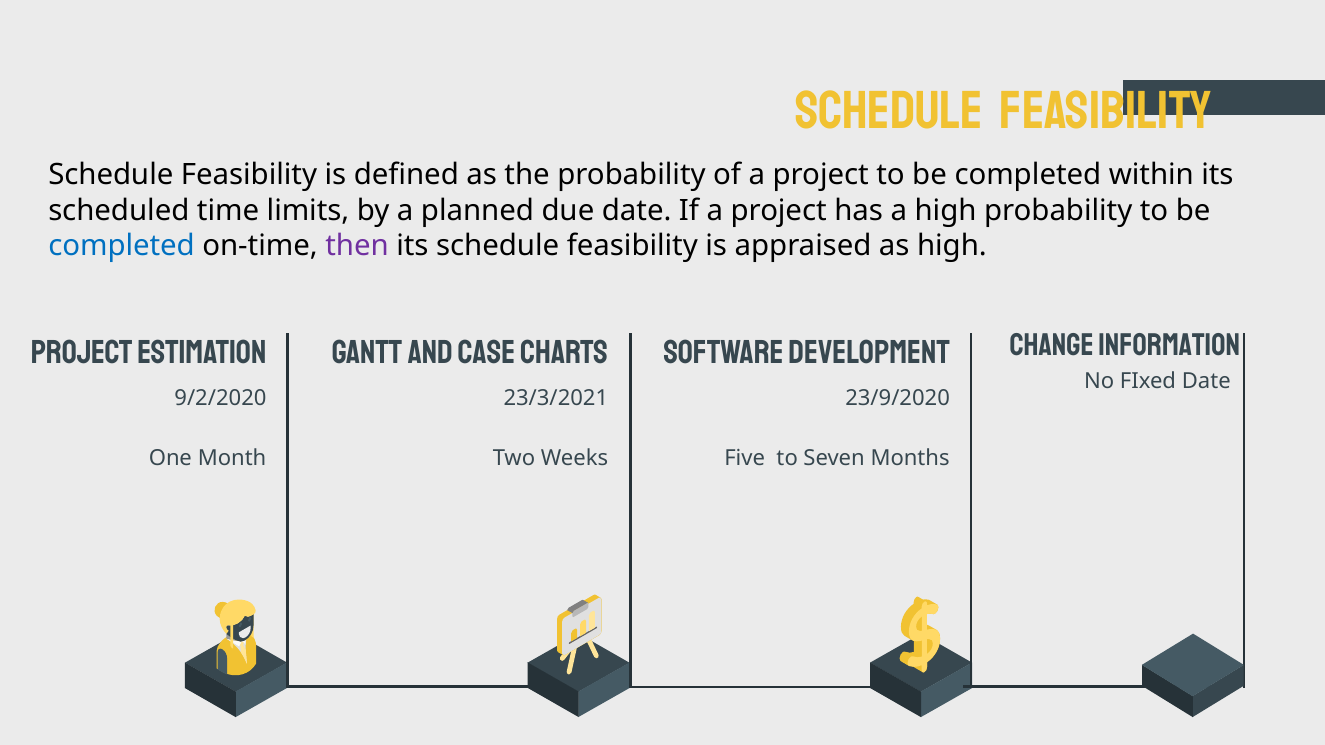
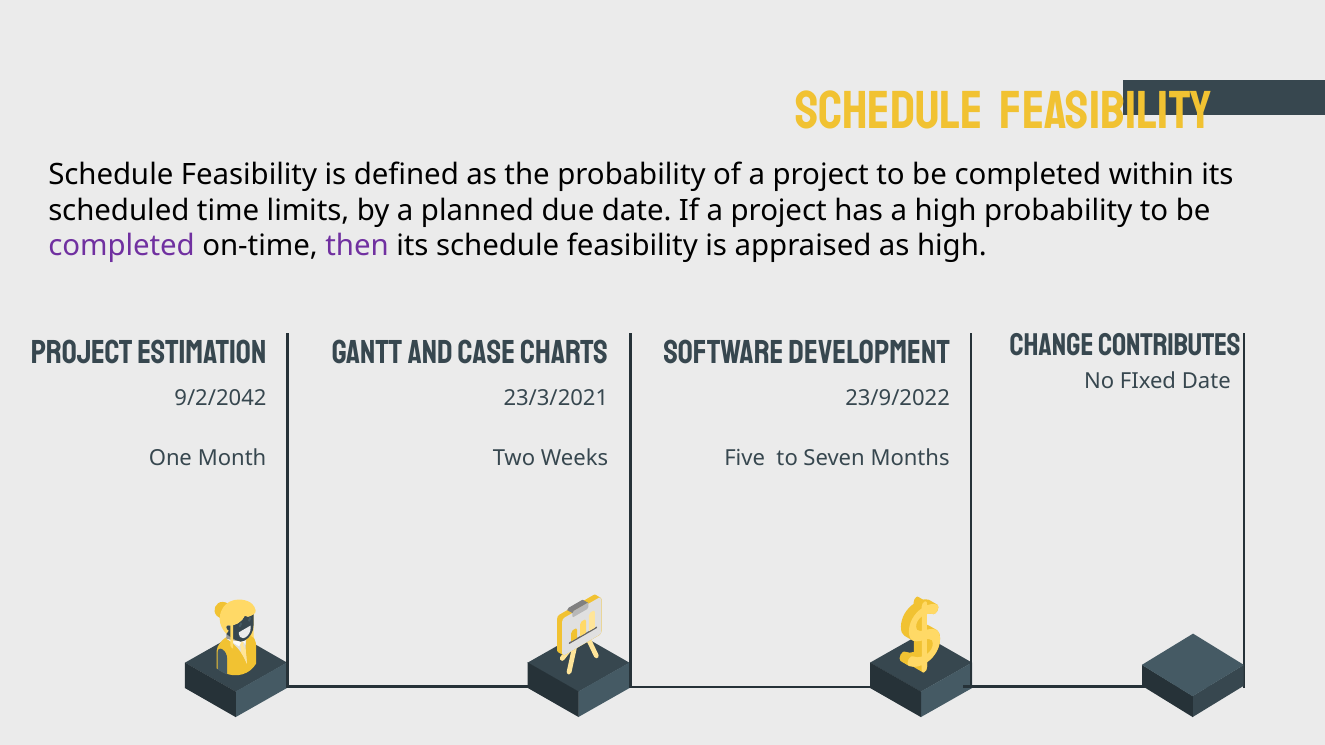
completed at (122, 246) colour: blue -> purple
Information: Information -> Contributes
9/2/2020: 9/2/2020 -> 9/2/2042
23/9/2020: 23/9/2020 -> 23/9/2022
